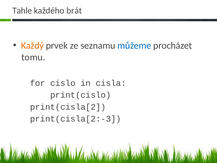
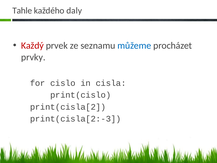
brát: brát -> daly
Každý colour: orange -> red
tomu: tomu -> prvky
